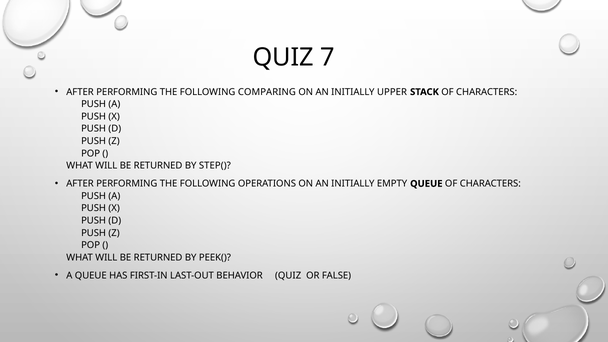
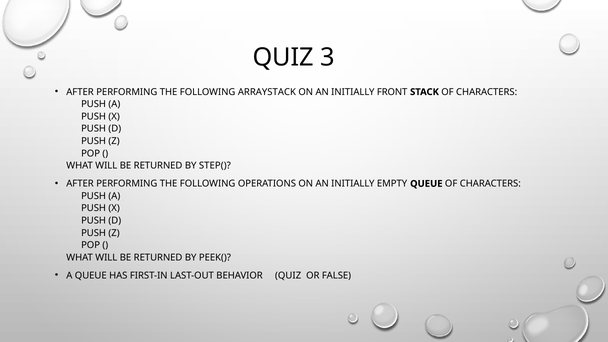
7: 7 -> 3
COMPARING: COMPARING -> ARRAYSTACK
UPPER: UPPER -> FRONT
